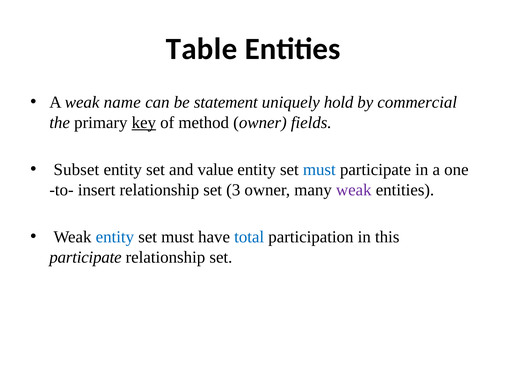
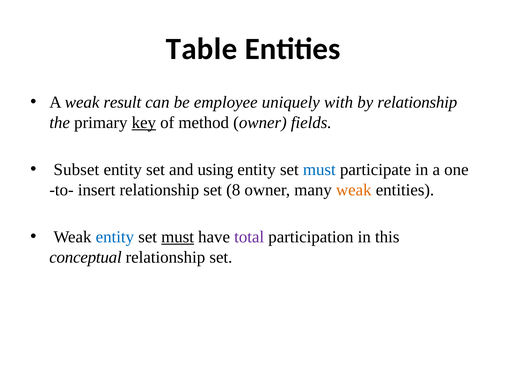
name: name -> result
statement: statement -> employee
hold: hold -> with
by commercial: commercial -> relationship
value: value -> using
3: 3 -> 8
weak at (354, 190) colour: purple -> orange
must at (178, 237) underline: none -> present
total colour: blue -> purple
participate at (85, 258): participate -> conceptual
